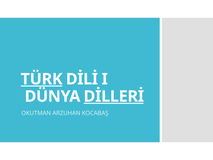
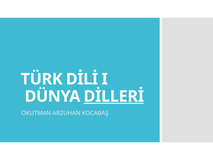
TÜRK underline: present -> none
